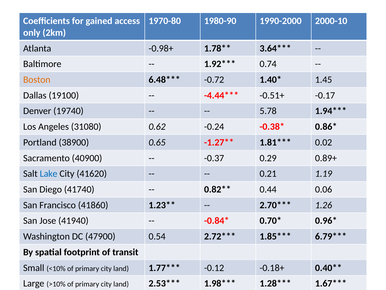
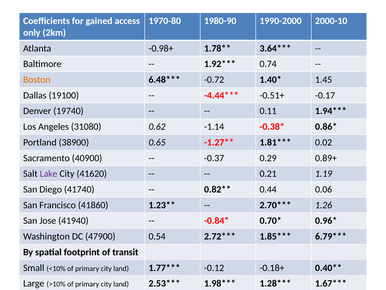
5.78: 5.78 -> 0.11
-0.24: -0.24 -> -1.14
Lake colour: blue -> purple
